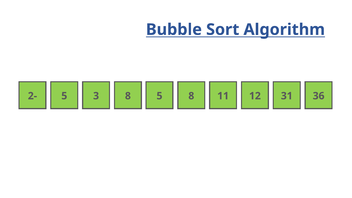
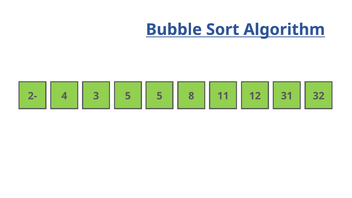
5 at (64, 96): 5 -> 4
3 8: 8 -> 5
36: 36 -> 32
